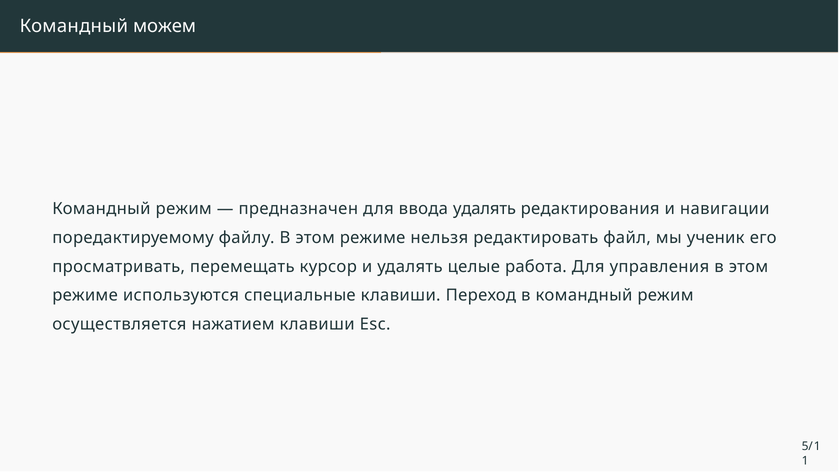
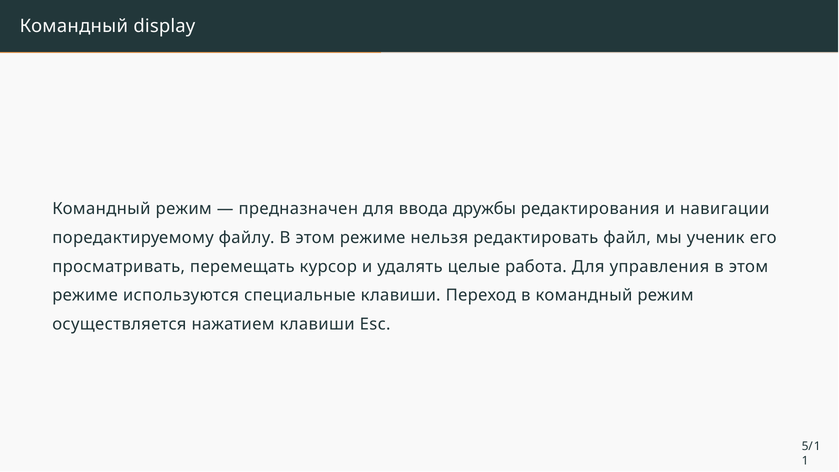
можем: можем -> display
ввода удалять: удалять -> дружбы
